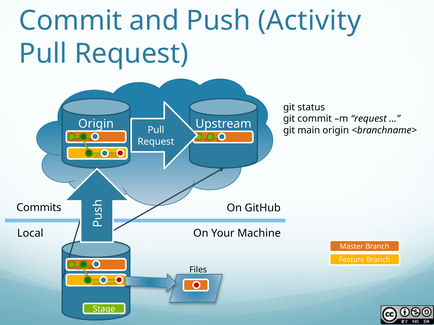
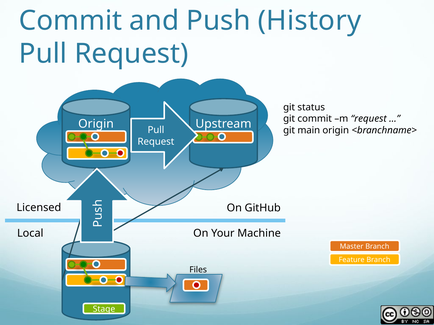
Activity: Activity -> History
Commits: Commits -> Licensed
